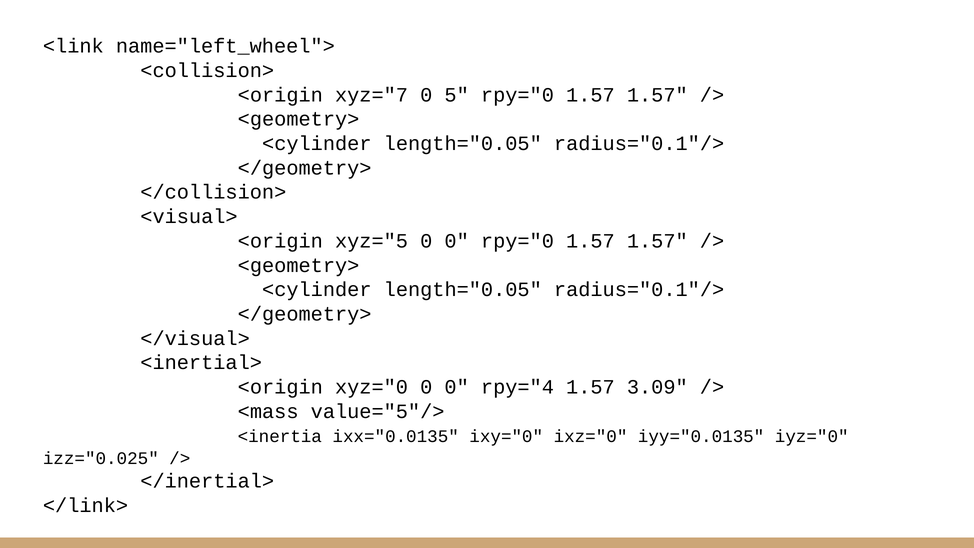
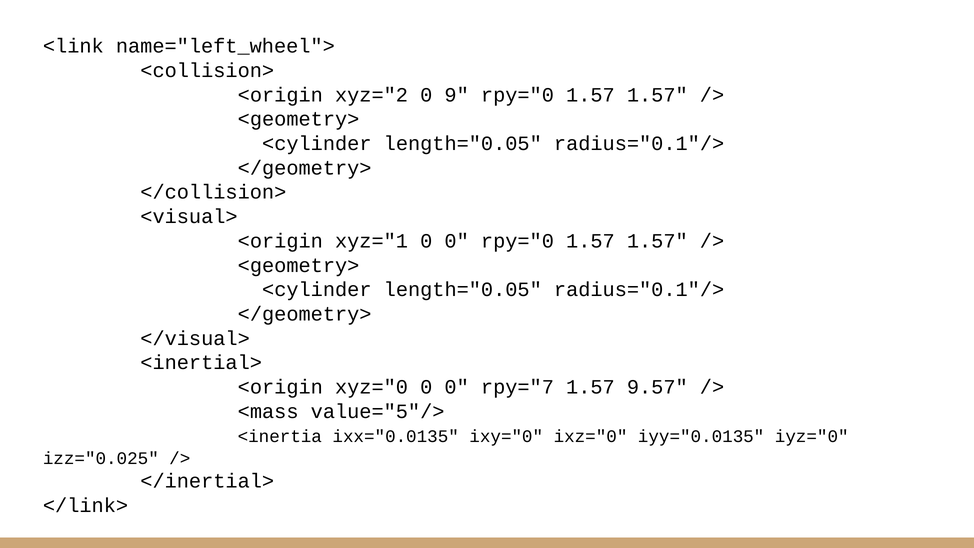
xyz="7: xyz="7 -> xyz="2
5: 5 -> 9
xyz="5: xyz="5 -> xyz="1
rpy="4: rpy="4 -> rpy="7
3.09: 3.09 -> 9.57
